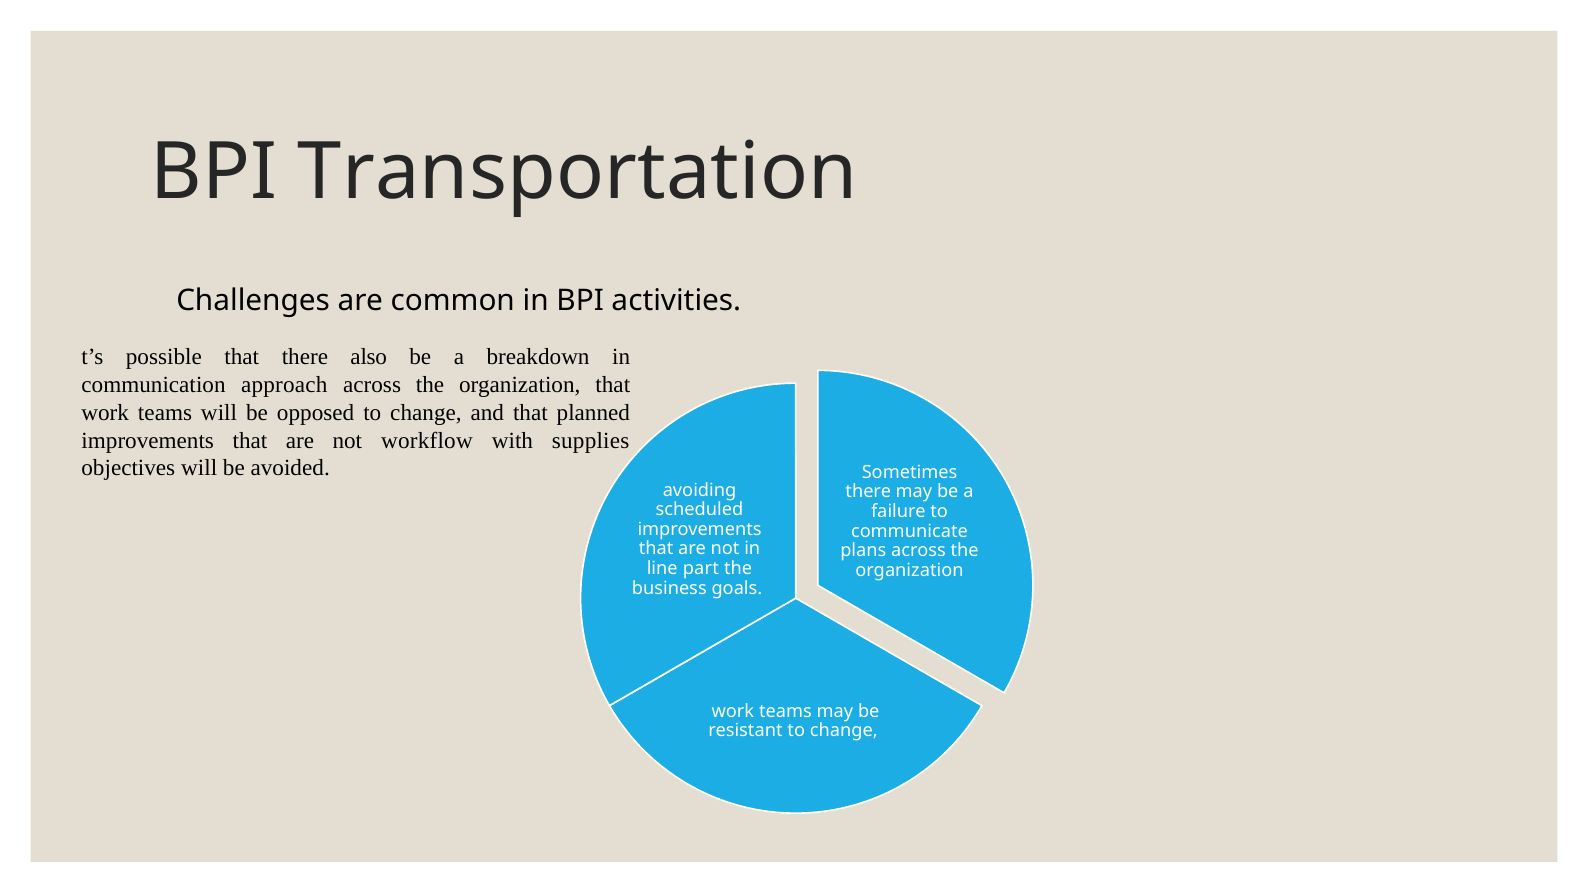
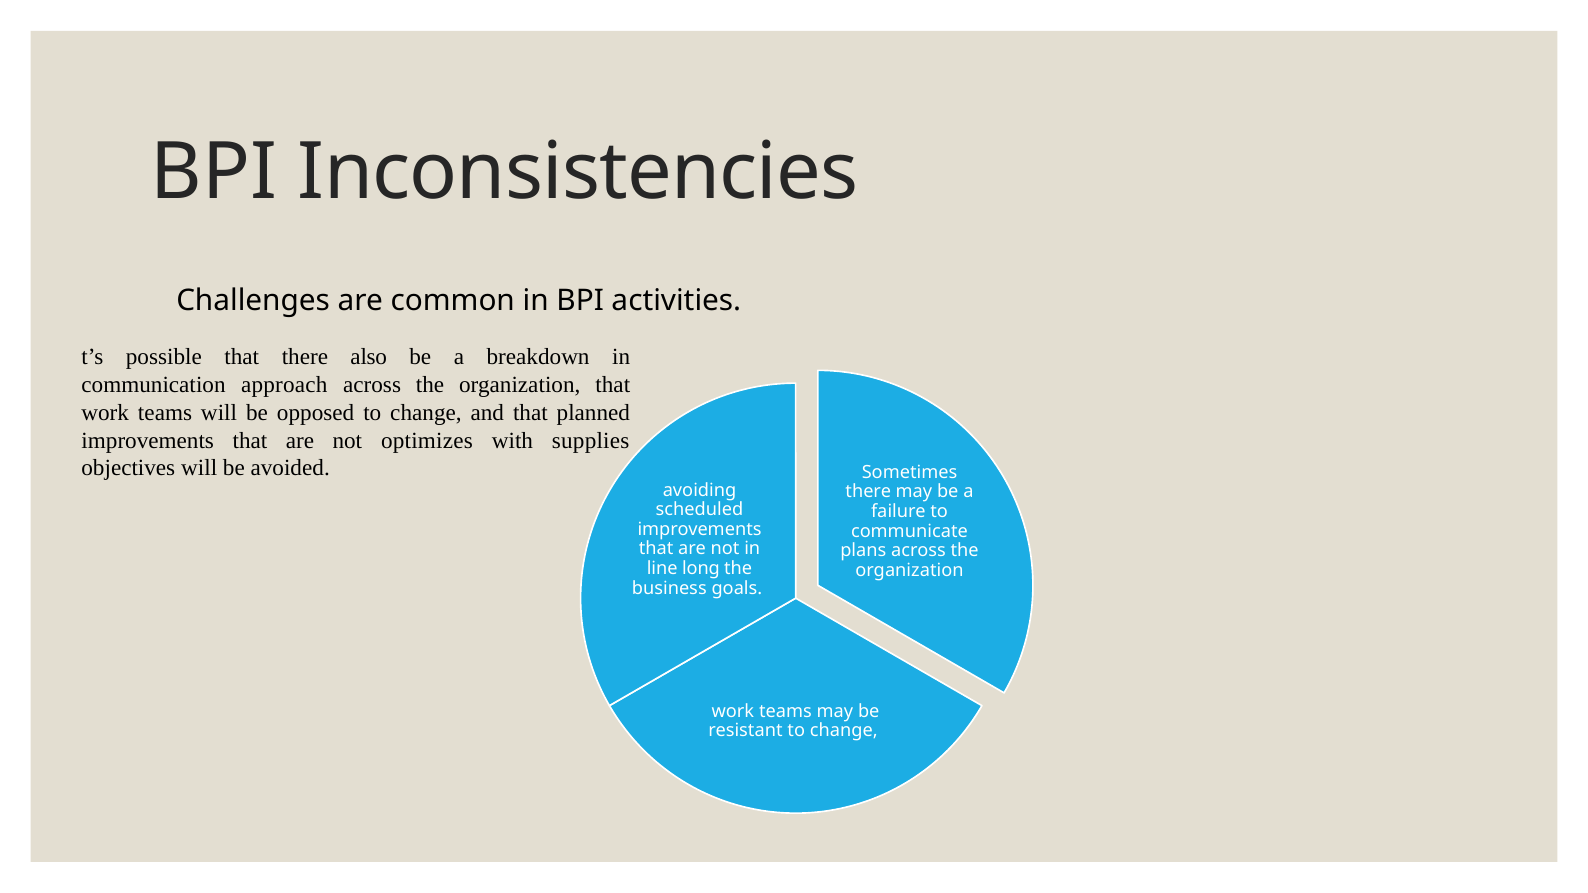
Transportation: Transportation -> Inconsistencies
workflow: workflow -> optimizes
part: part -> long
